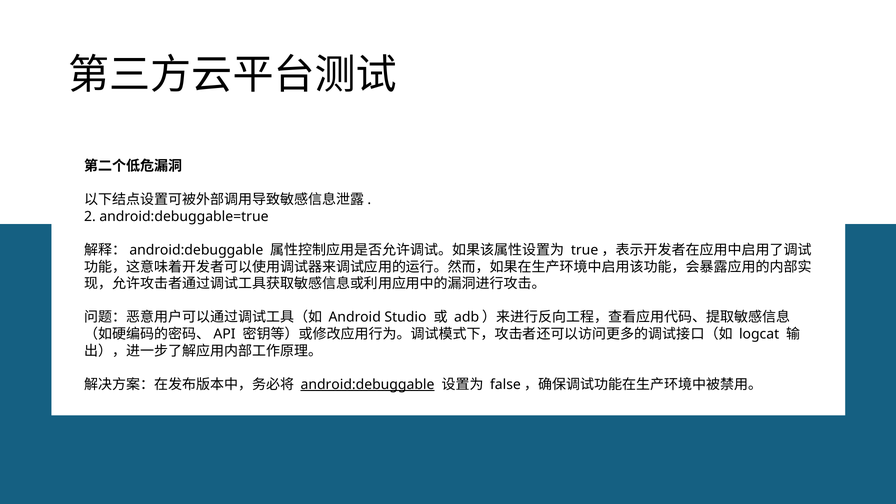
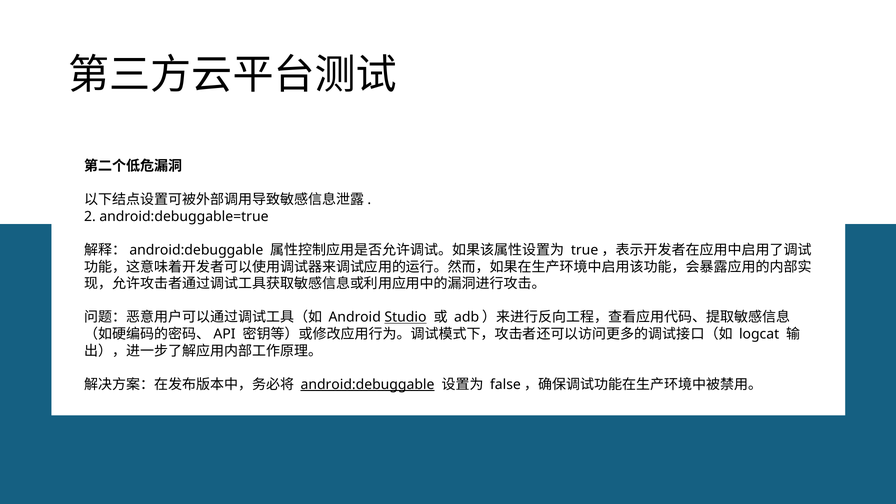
Studio underline: none -> present
